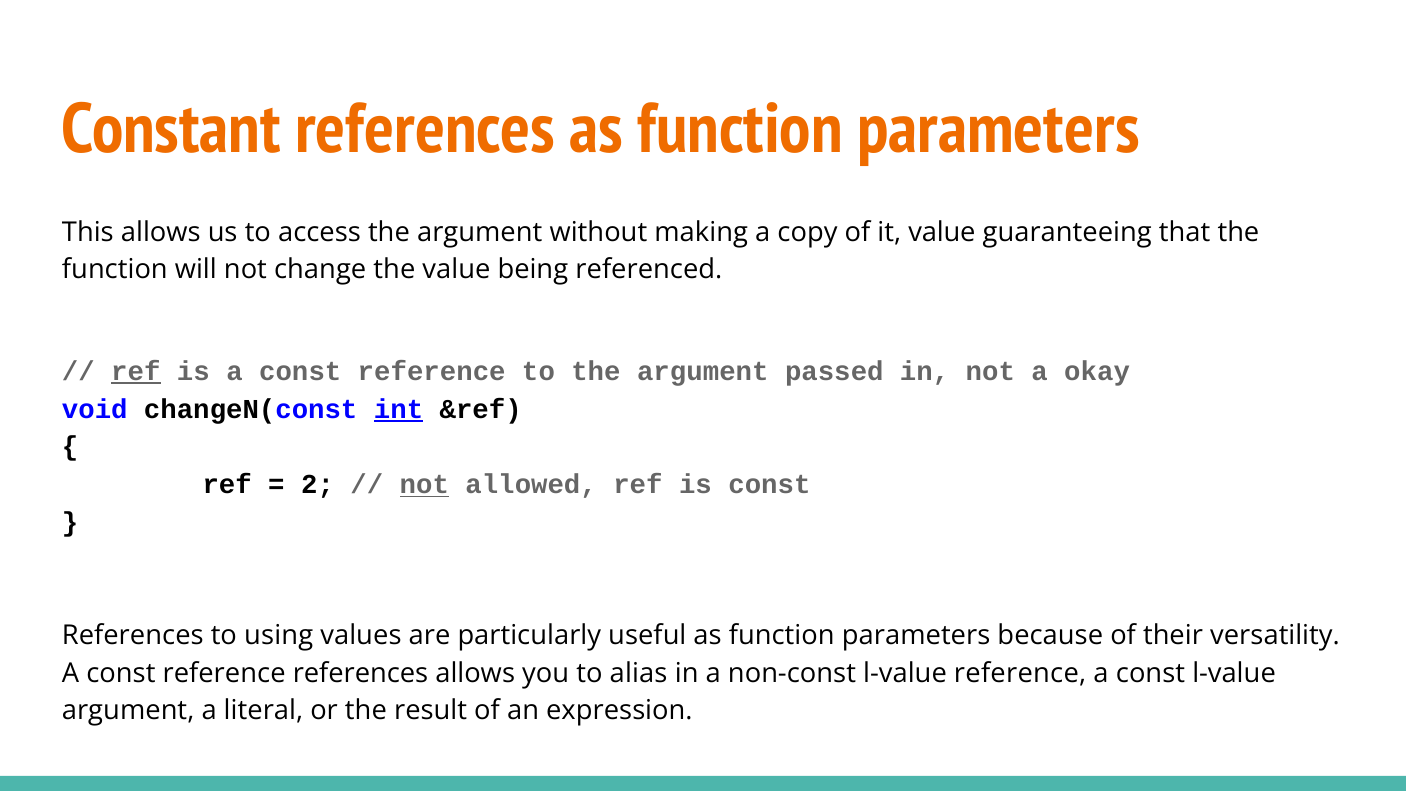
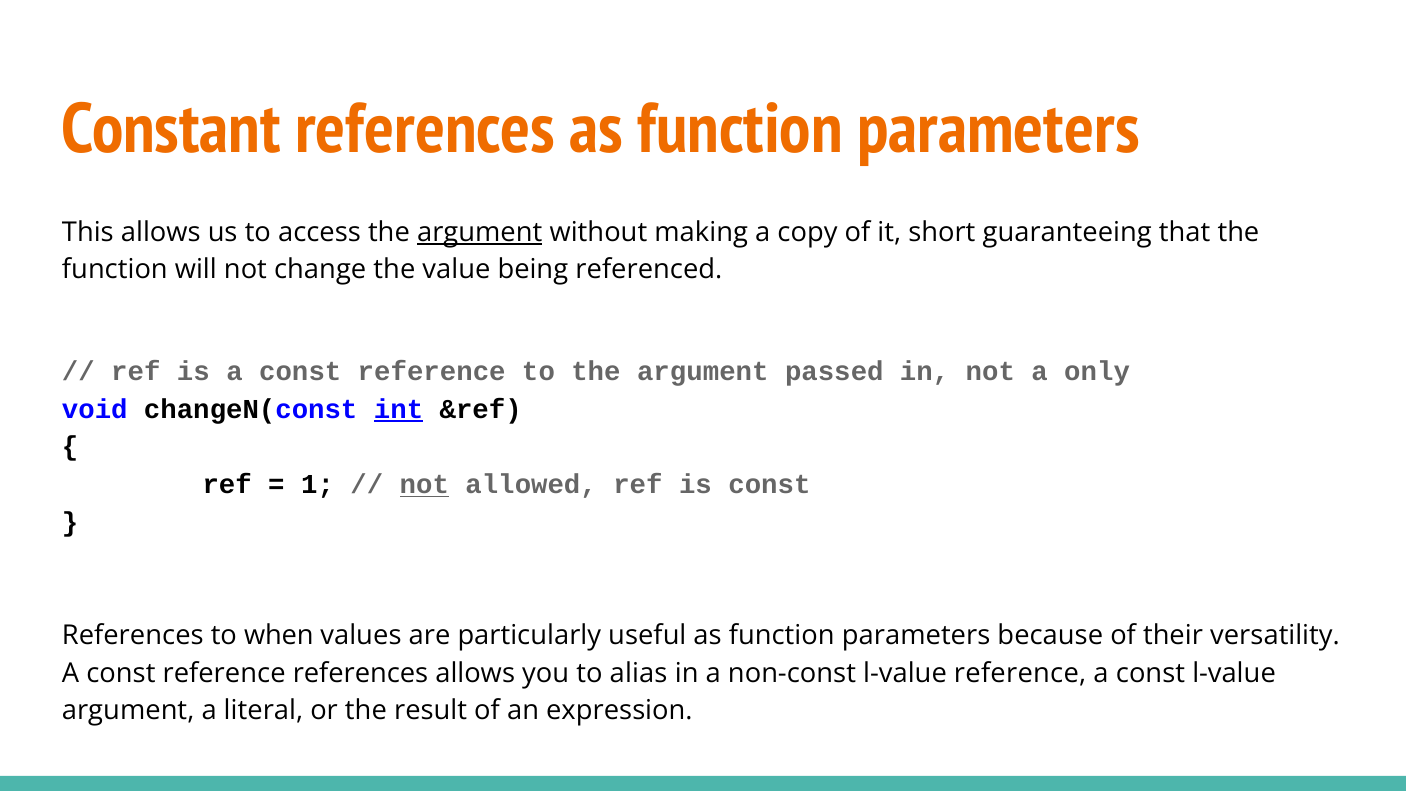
argument at (480, 232) underline: none -> present
it value: value -> short
ref at (136, 371) underline: present -> none
okay: okay -> only
2: 2 -> 1
using: using -> when
